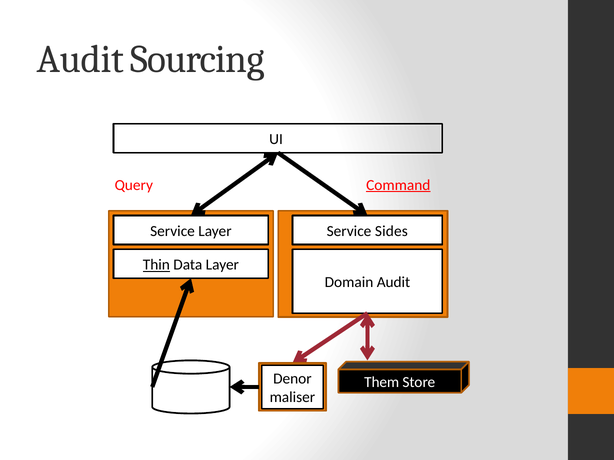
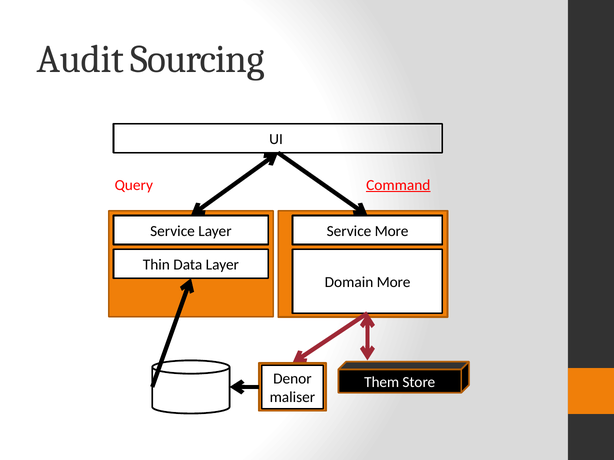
Service Sides: Sides -> More
Thin underline: present -> none
Domain Audit: Audit -> More
